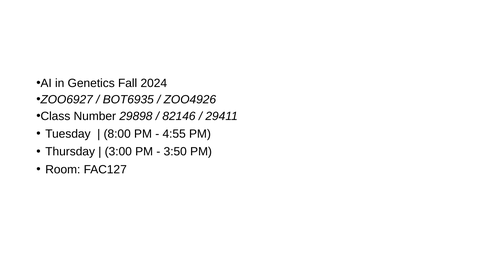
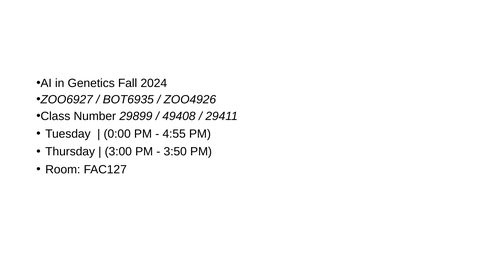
29898: 29898 -> 29899
82146: 82146 -> 49408
8:00: 8:00 -> 0:00
